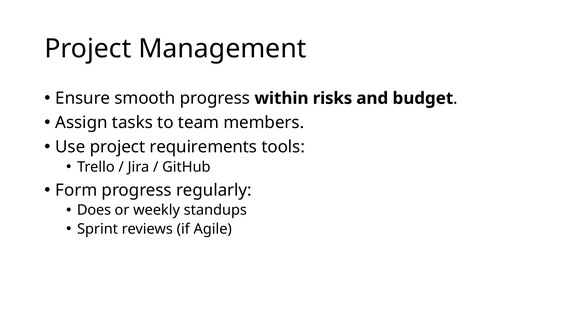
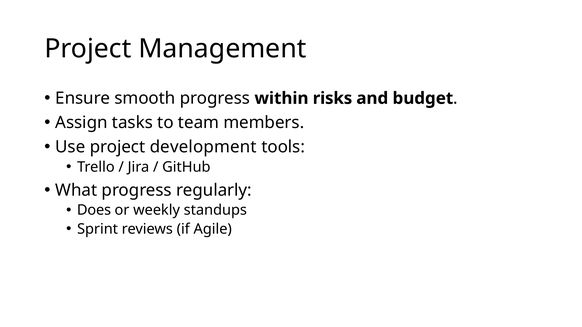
requirements: requirements -> development
Form: Form -> What
